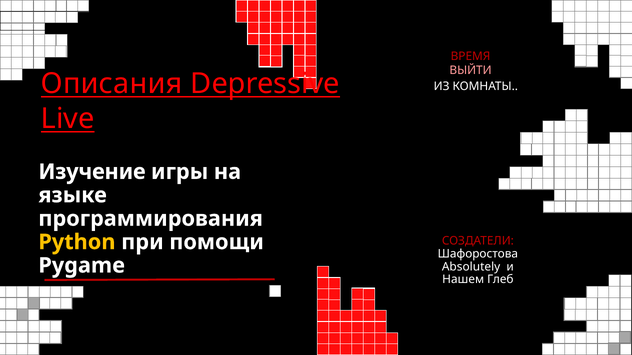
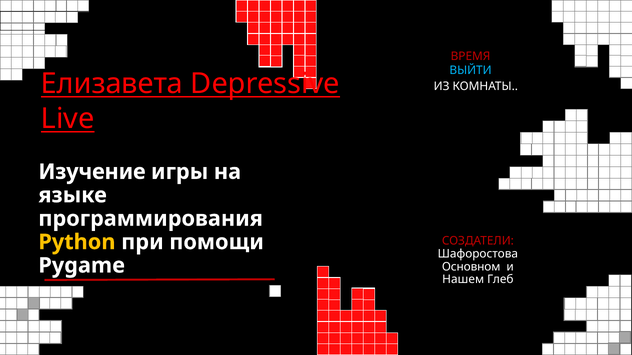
ВЫЙТИ colour: pink -> light blue
Описания: Описания -> Елизавета
Absolutely: Absolutely -> Основном
